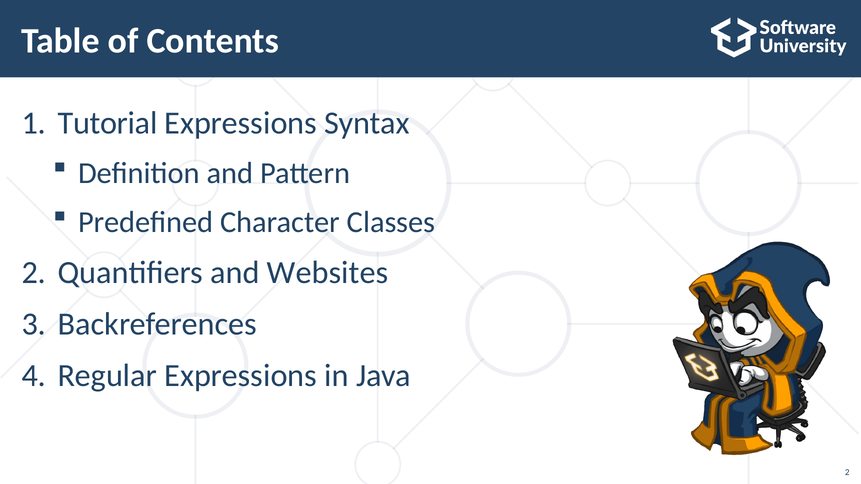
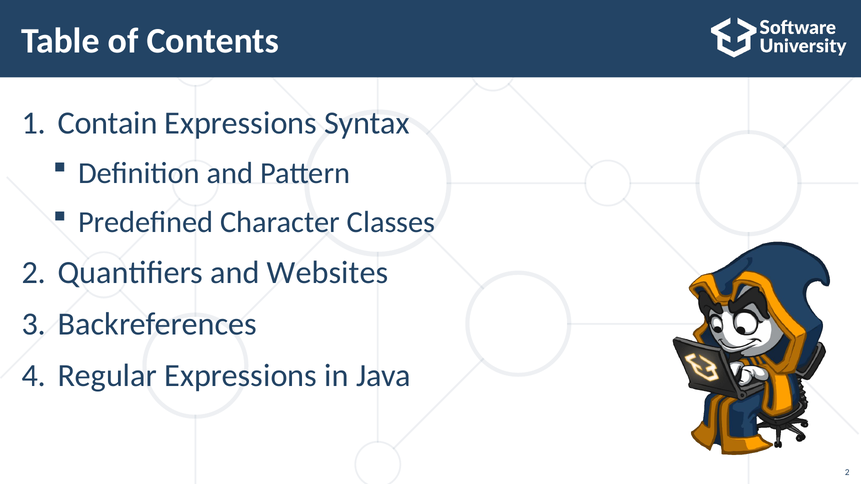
Tutorial: Tutorial -> Contain
